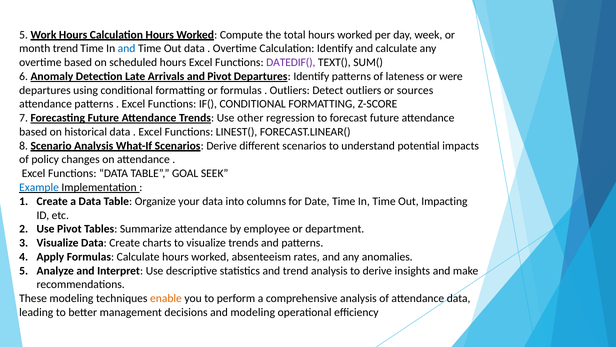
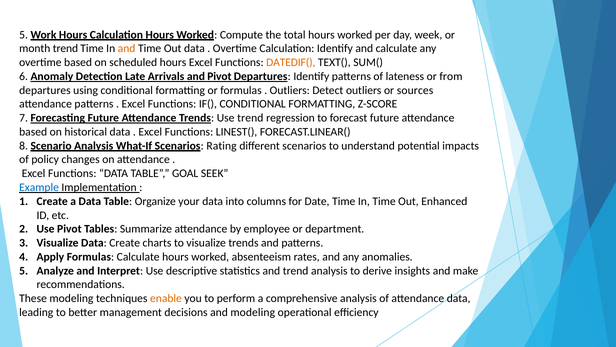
and at (127, 49) colour: blue -> orange
DATEDIF( colour: purple -> orange
were: were -> from
Use other: other -> trend
Scenarios Derive: Derive -> Rating
Impacting: Impacting -> Enhanced
